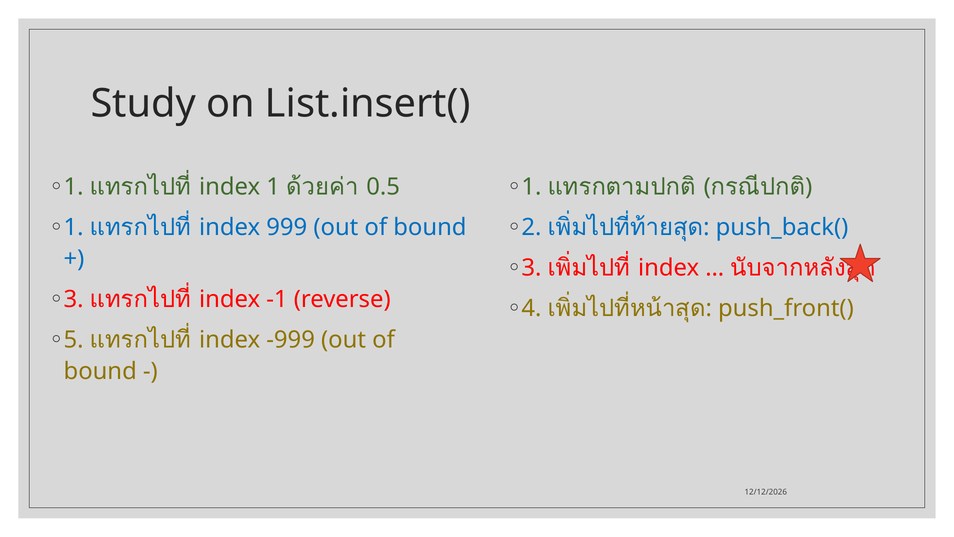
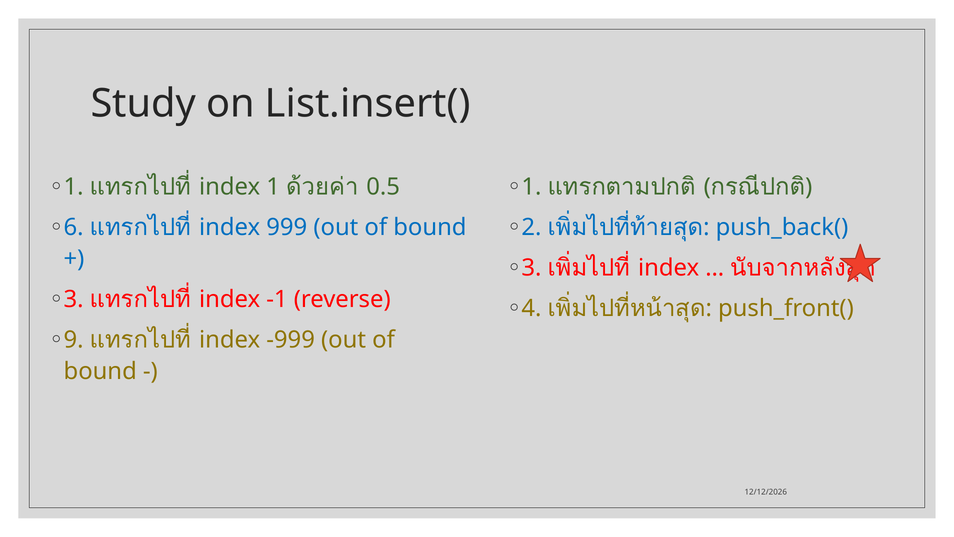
1 at (74, 227): 1 -> 6
5: 5 -> 9
